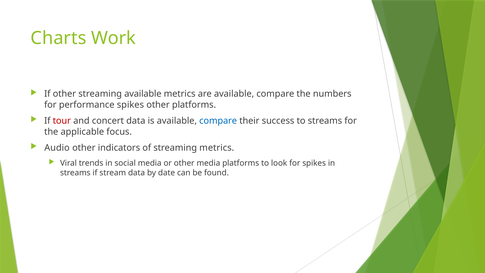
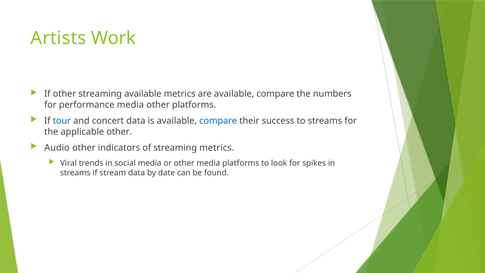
Charts: Charts -> Artists
performance spikes: spikes -> media
tour colour: red -> blue
applicable focus: focus -> other
